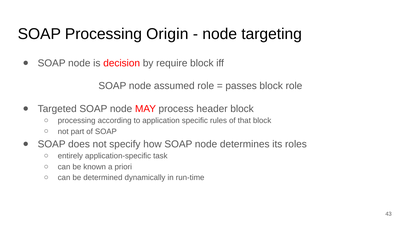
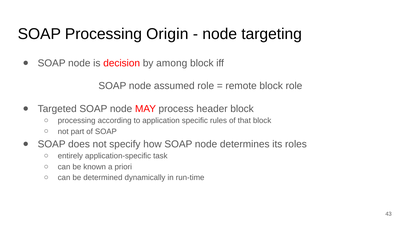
require: require -> among
passes: passes -> remote
